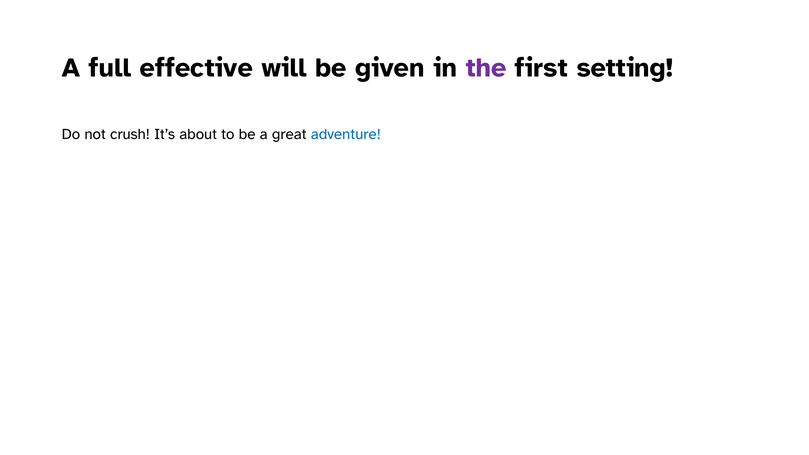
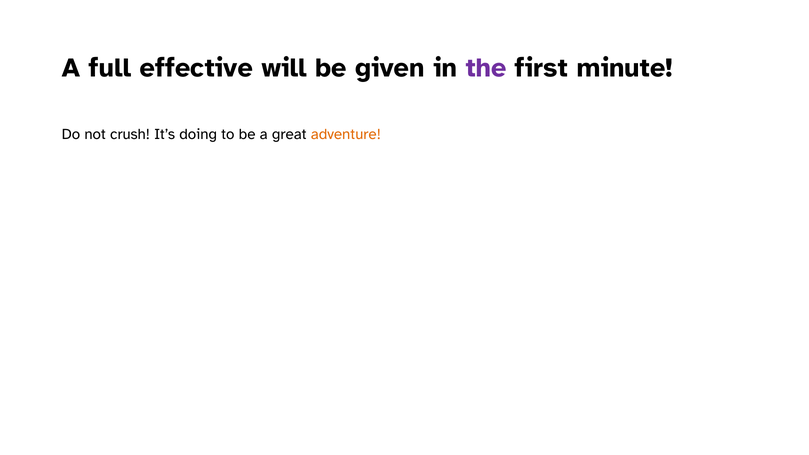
setting: setting -> minute
about: about -> doing
adventure colour: blue -> orange
